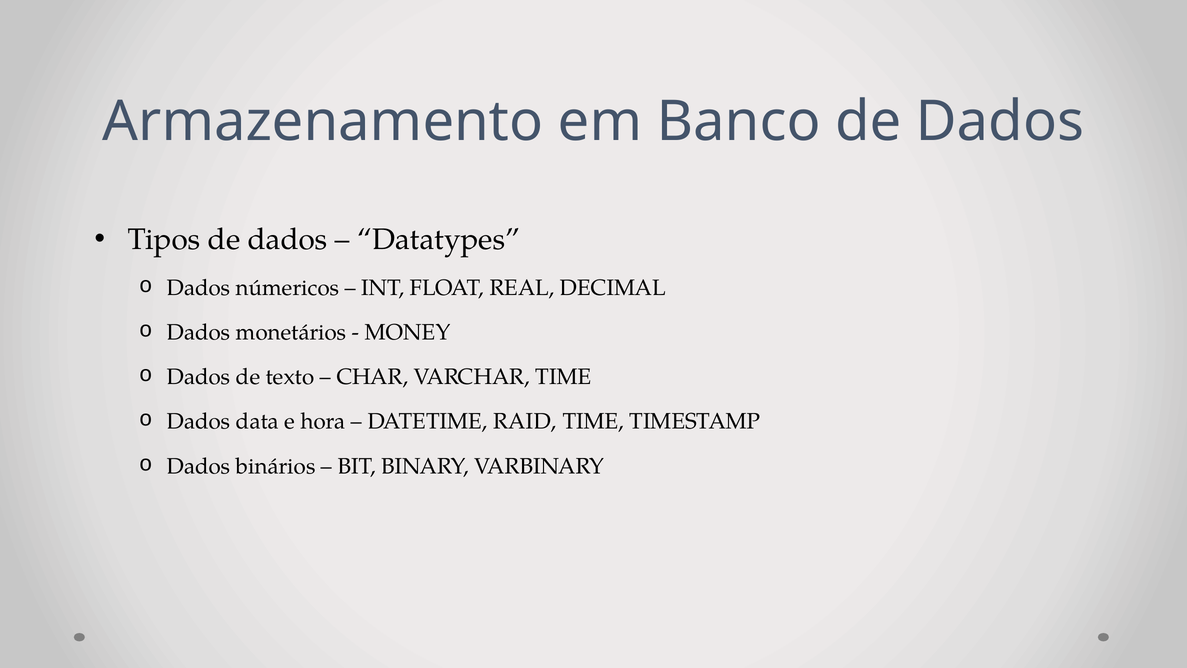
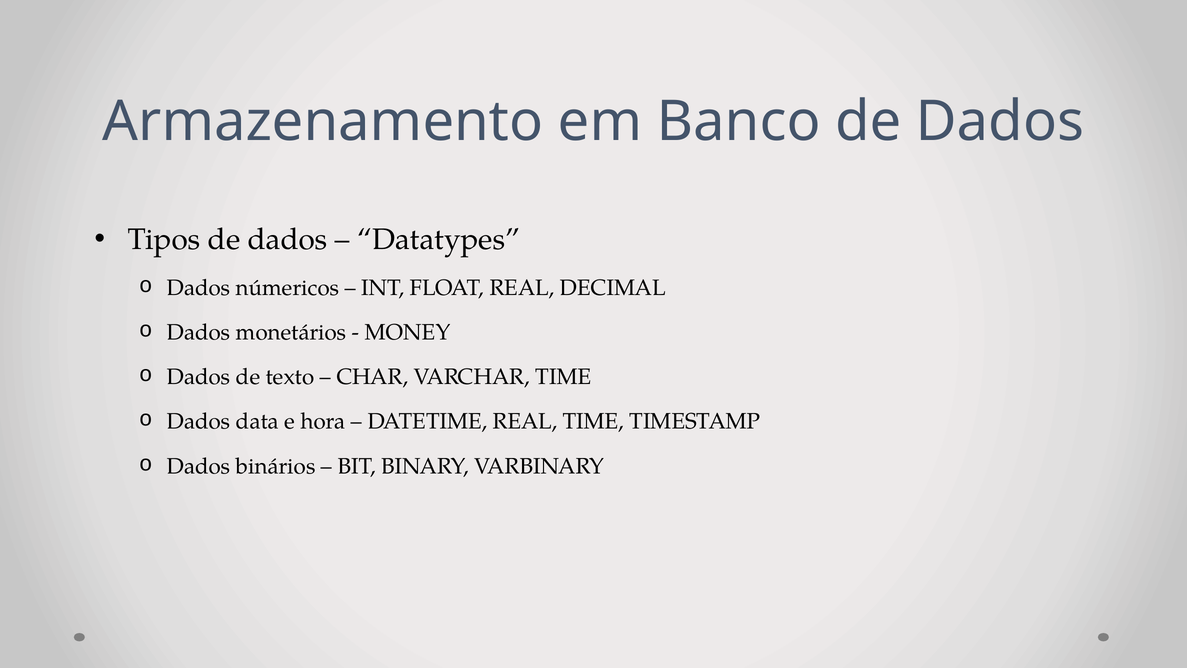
DATETIME RAID: RAID -> REAL
